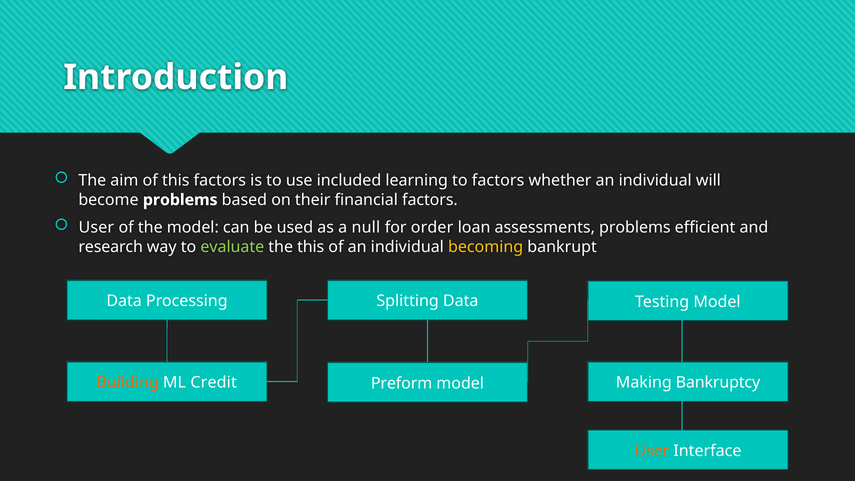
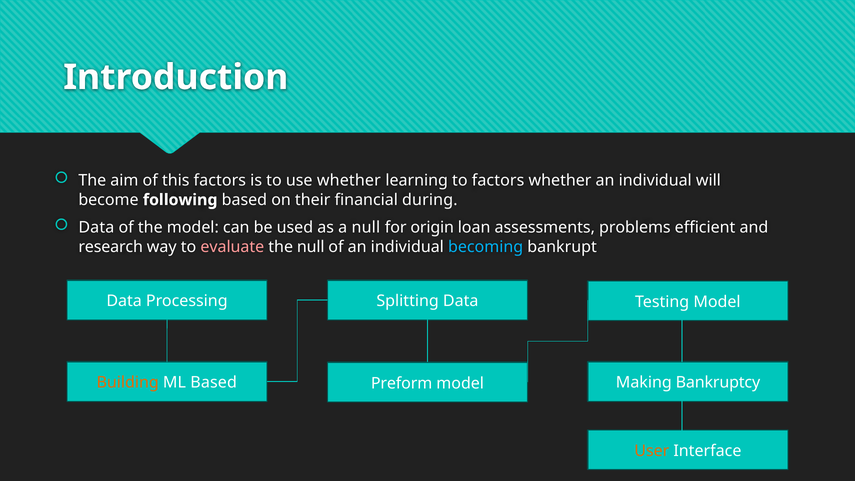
use included: included -> whether
become problems: problems -> following
financial factors: factors -> during
User at (96, 228): User -> Data
order: order -> origin
evaluate colour: light green -> pink
the this: this -> null
becoming colour: yellow -> light blue
ML Credit: Credit -> Based
